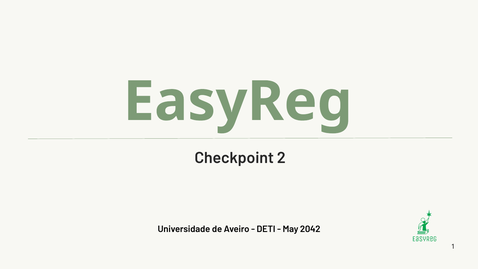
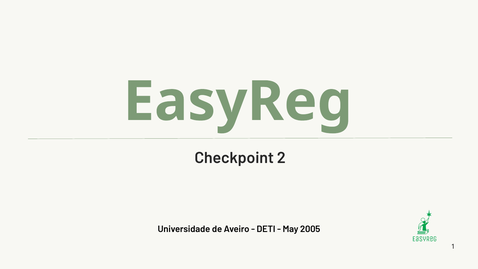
2042: 2042 -> 2005
